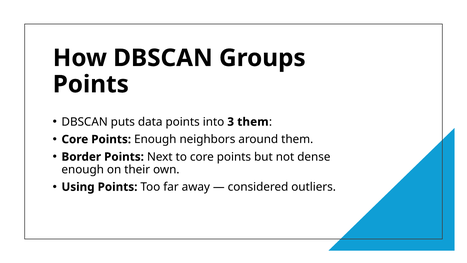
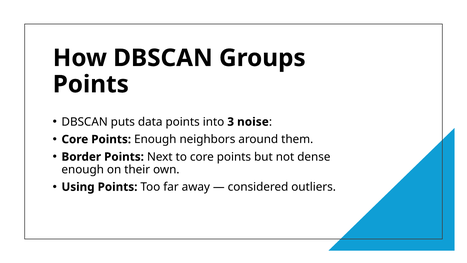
3 them: them -> noise
